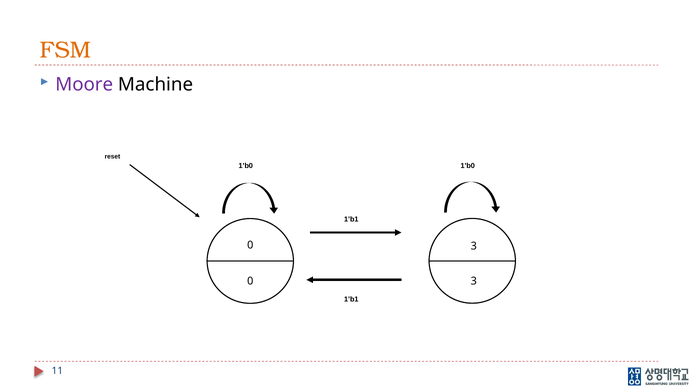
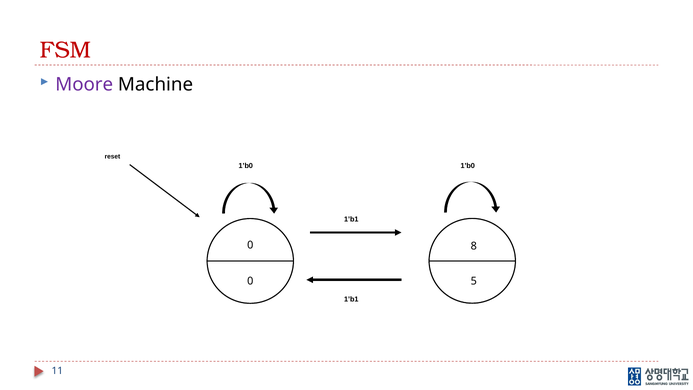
FSM colour: orange -> red
3 at (474, 246): 3 -> 8
3 at (474, 281): 3 -> 5
